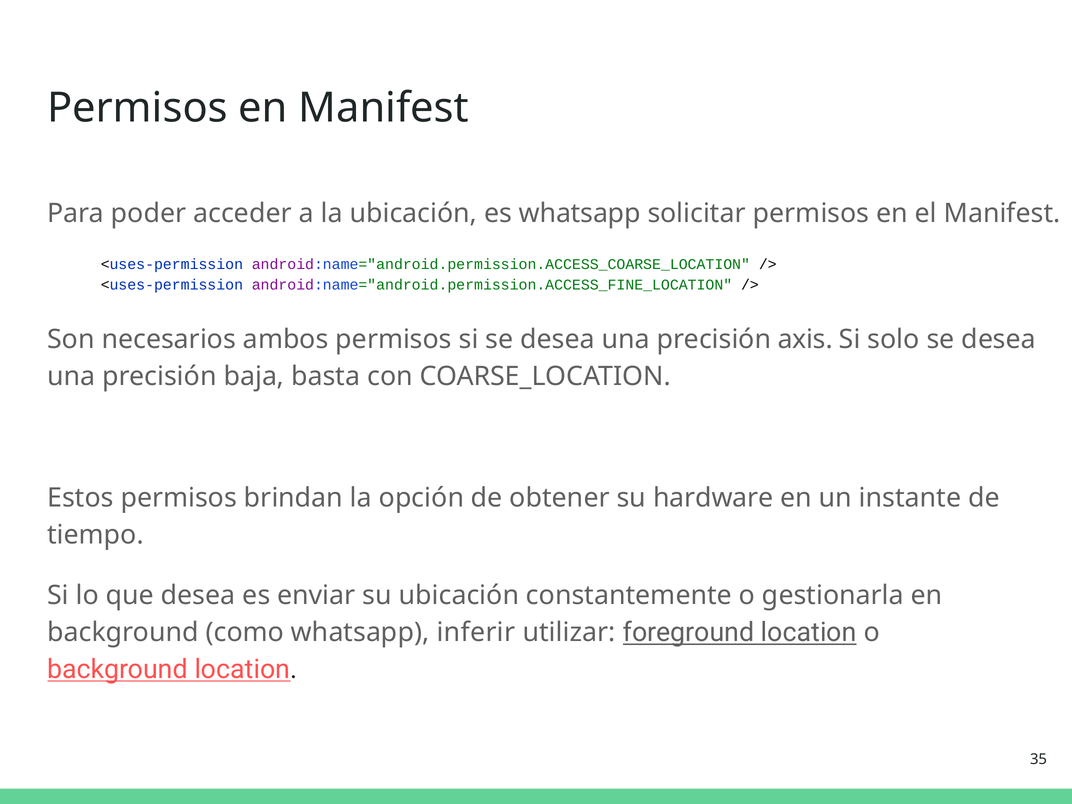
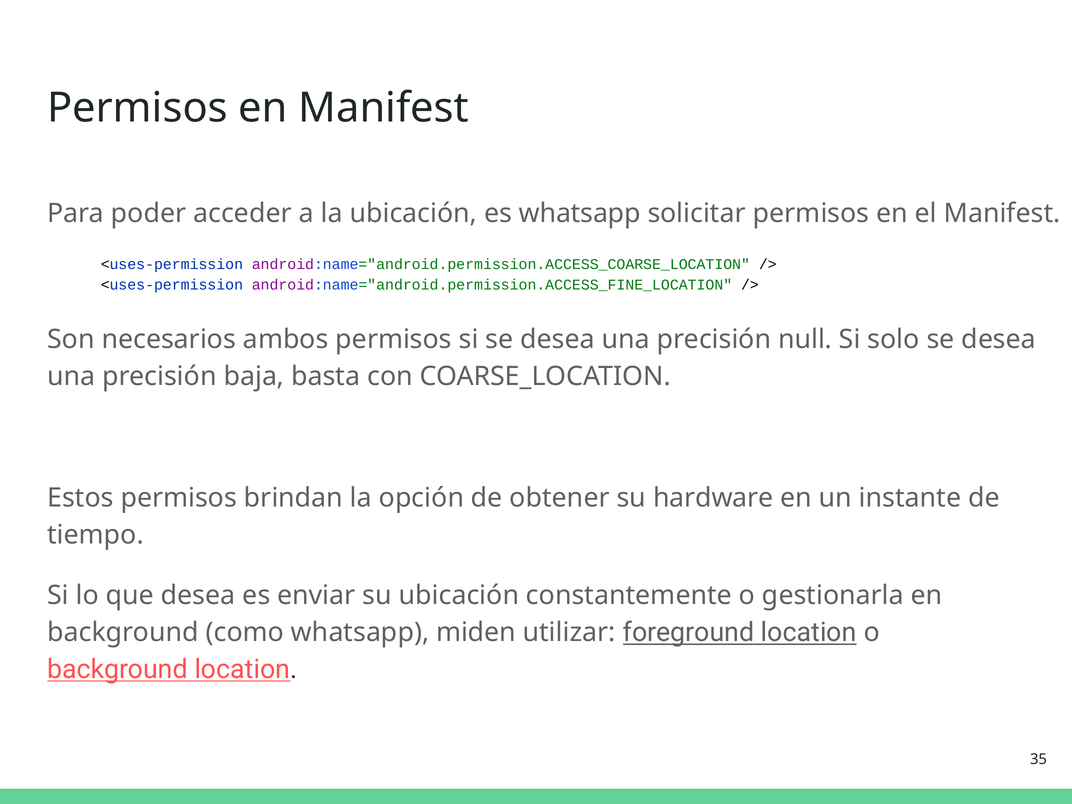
axis: axis -> null
inferir: inferir -> miden
